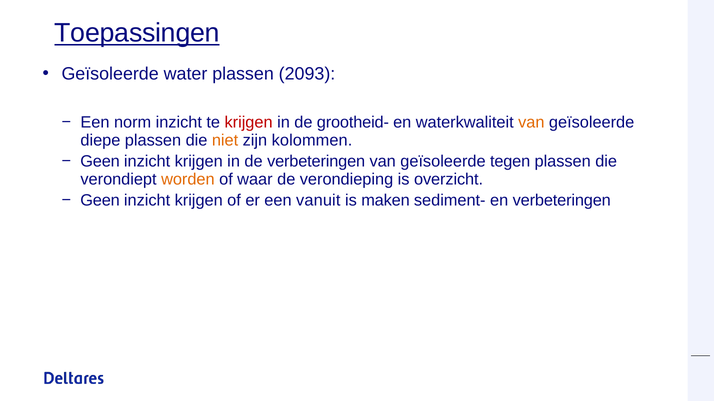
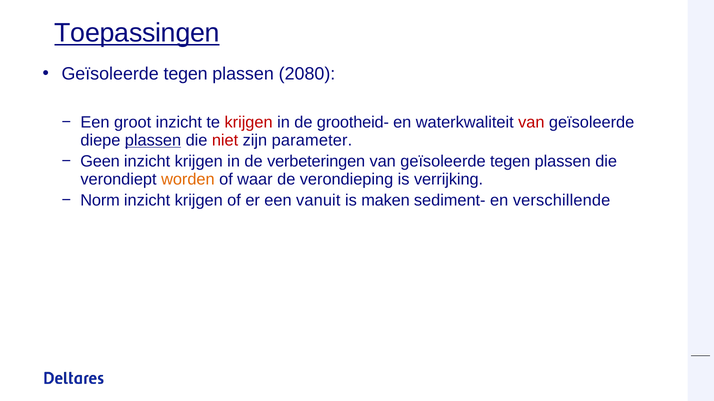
water at (186, 74): water -> tegen
2093: 2093 -> 2080
norm: norm -> groot
van at (531, 123) colour: orange -> red
plassen at (153, 140) underline: none -> present
niet colour: orange -> red
kolommen: kolommen -> parameter
overzicht: overzicht -> verrijking
Geen at (100, 201): Geen -> Norm
en verbeteringen: verbeteringen -> verschillende
